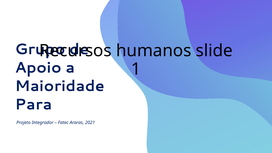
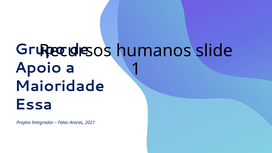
Para: Para -> Essa
